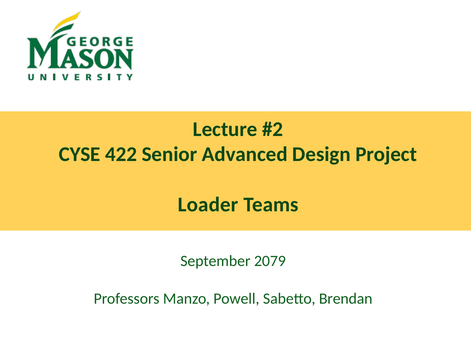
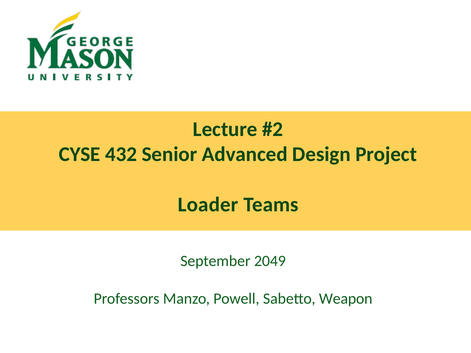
422: 422 -> 432
2079: 2079 -> 2049
Brendan: Brendan -> Weapon
